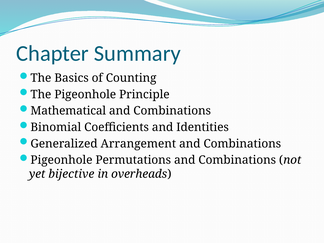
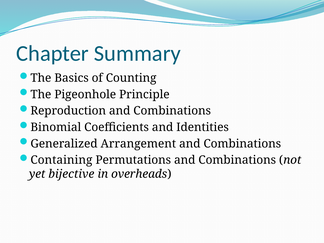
Mathematical: Mathematical -> Reproduction
Pigeonhole at (61, 160): Pigeonhole -> Containing
